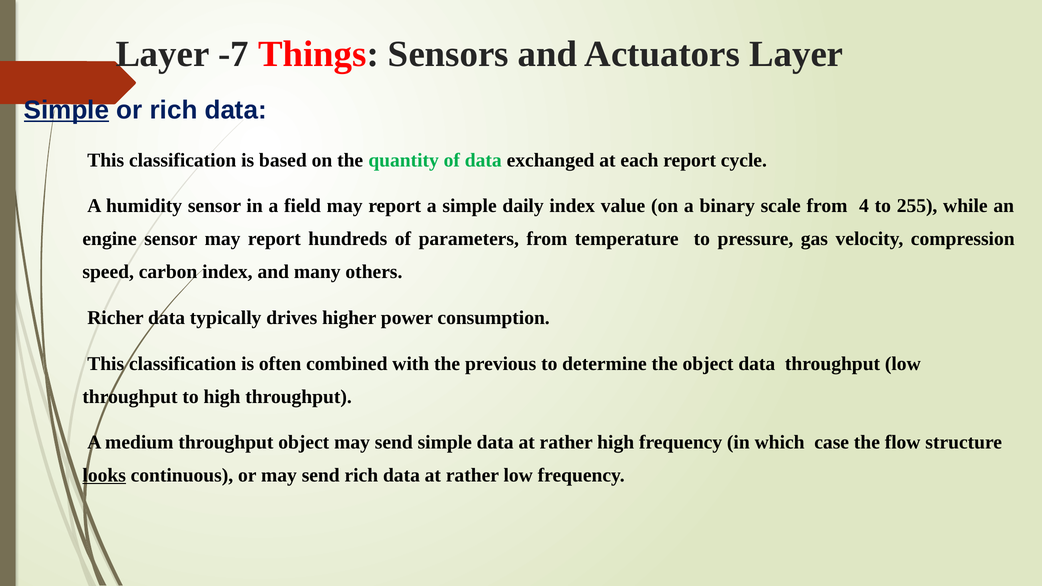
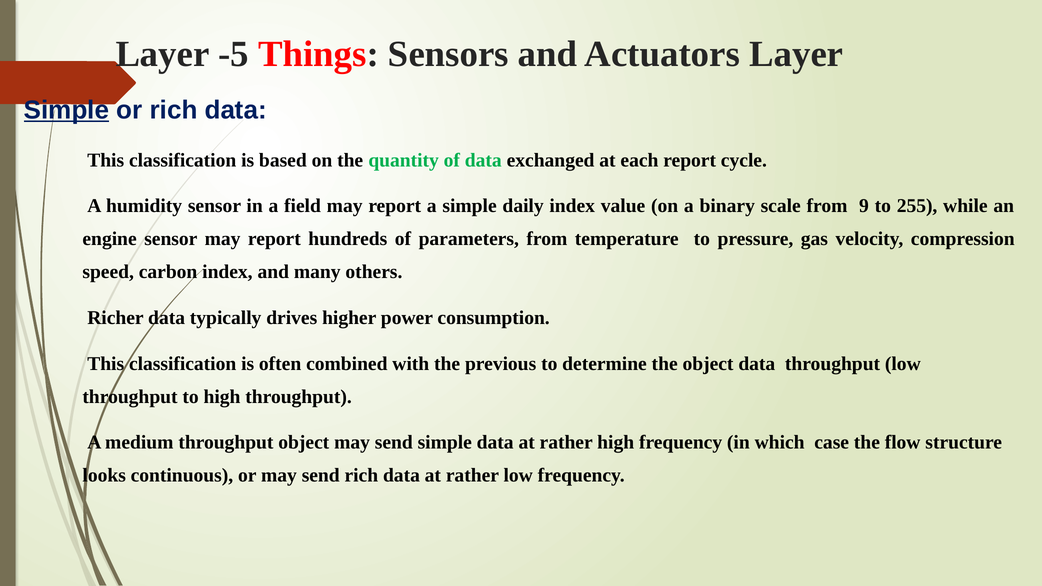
-7: -7 -> -5
4: 4 -> 9
looks underline: present -> none
